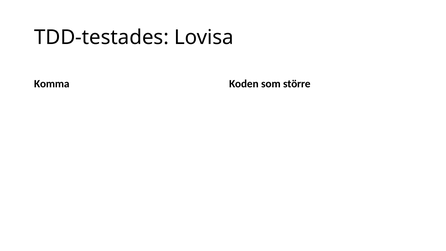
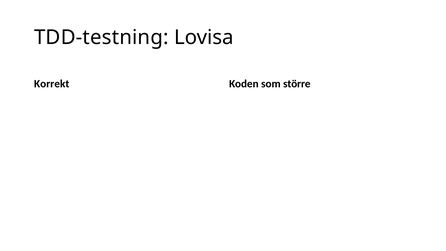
TDD-testades: TDD-testades -> TDD-testning
Komma: Komma -> Korrekt
